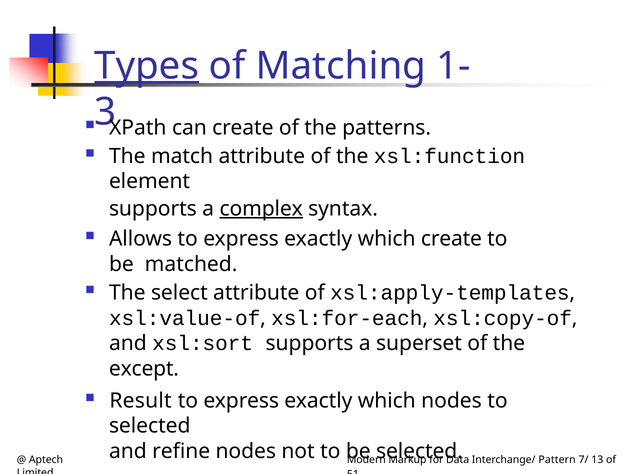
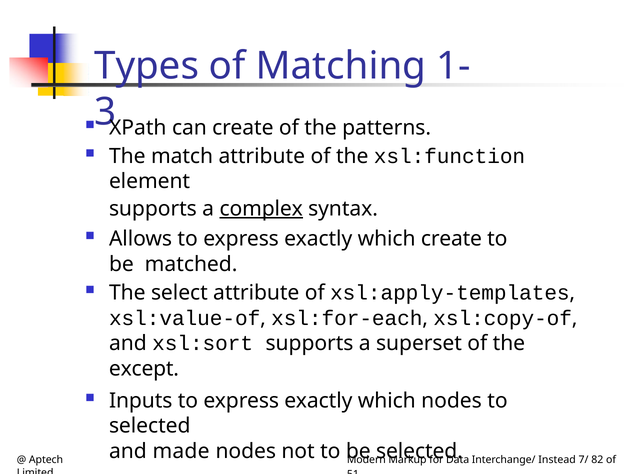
Types underline: present -> none
Result: Result -> Inputs
refine: refine -> made
Pattern: Pattern -> Instead
13: 13 -> 82
